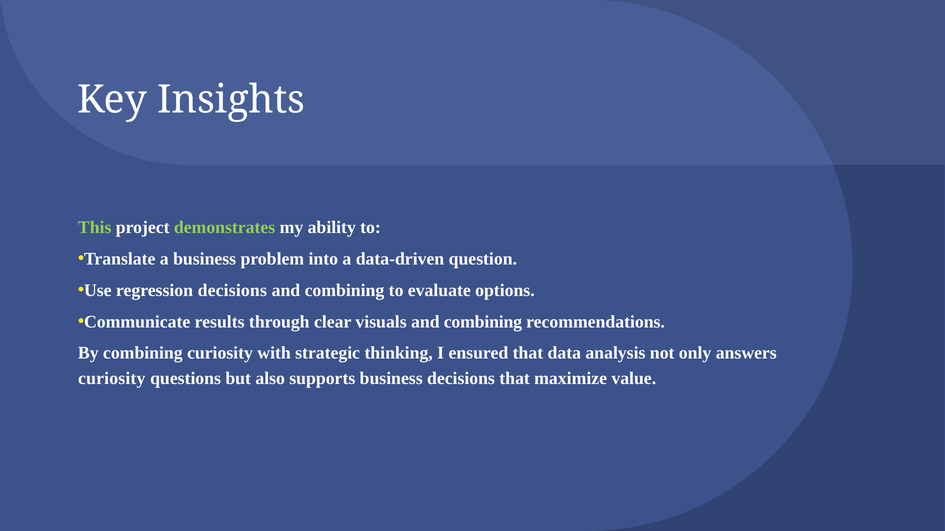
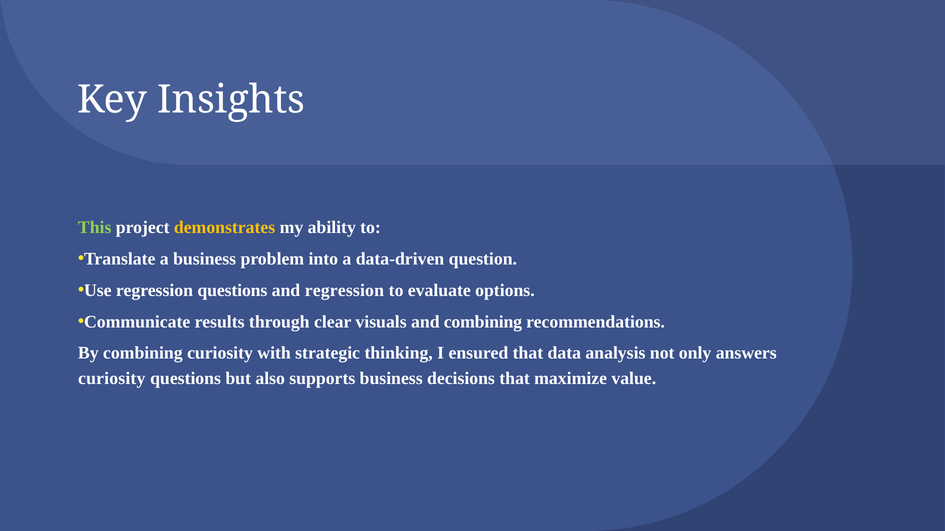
demonstrates colour: light green -> yellow
regression decisions: decisions -> questions
combining at (344, 291): combining -> regression
